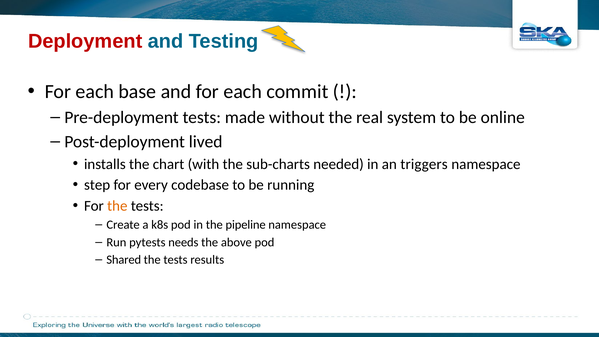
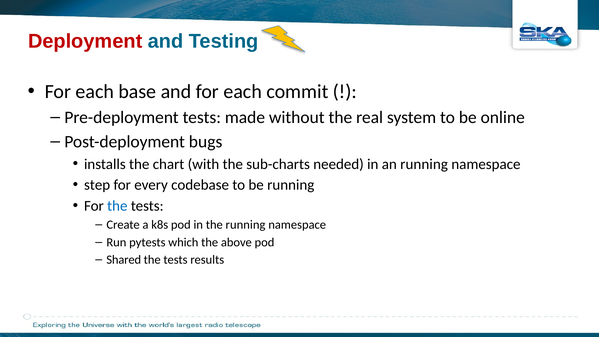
lived: lived -> bugs
an triggers: triggers -> running
the at (117, 206) colour: orange -> blue
the pipeline: pipeline -> running
needs: needs -> which
